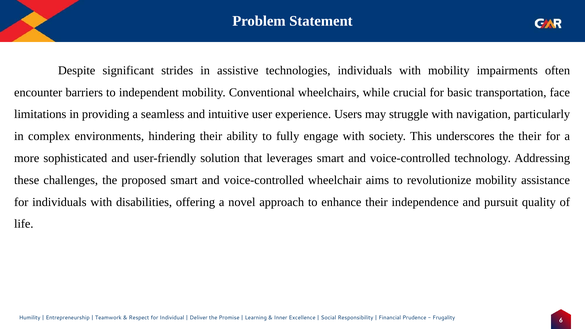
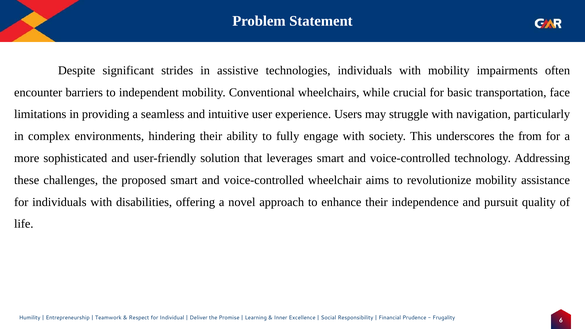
the their: their -> from
